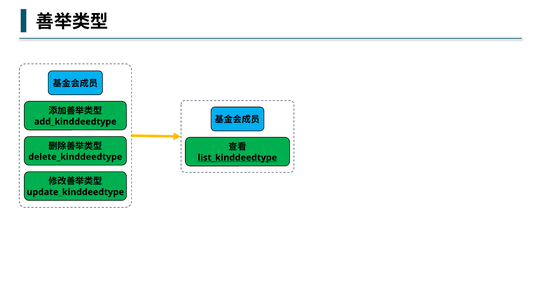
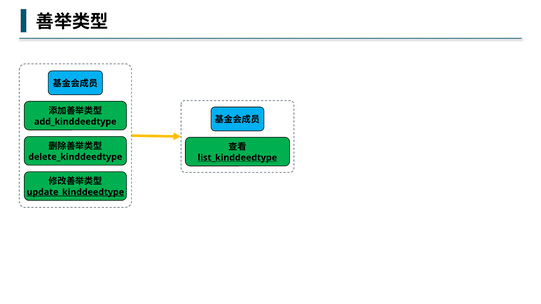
update_kinddeedtype underline: none -> present
